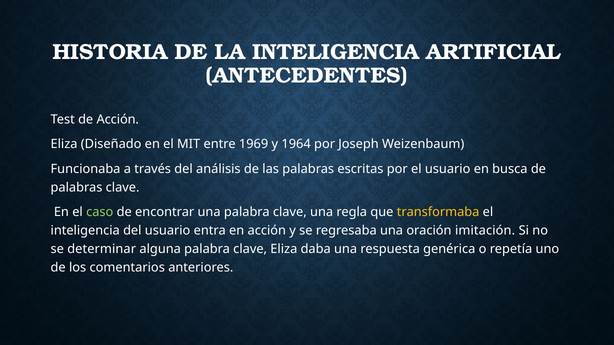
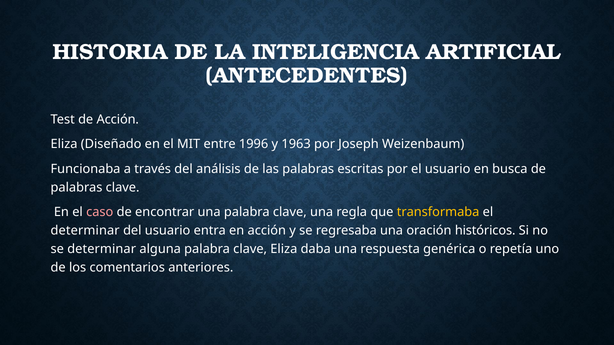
1969: 1969 -> 1996
1964: 1964 -> 1963
caso colour: light green -> pink
inteligencia at (85, 231): inteligencia -> determinar
imitación: imitación -> históricos
